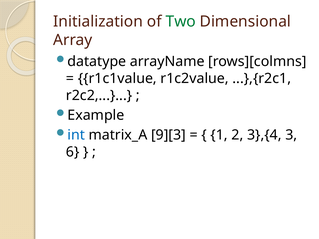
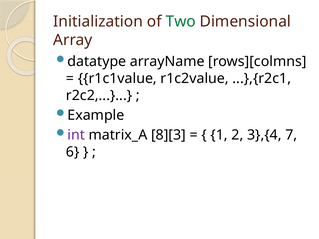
int colour: blue -> purple
9][3: 9][3 -> 8][3
3: 3 -> 7
